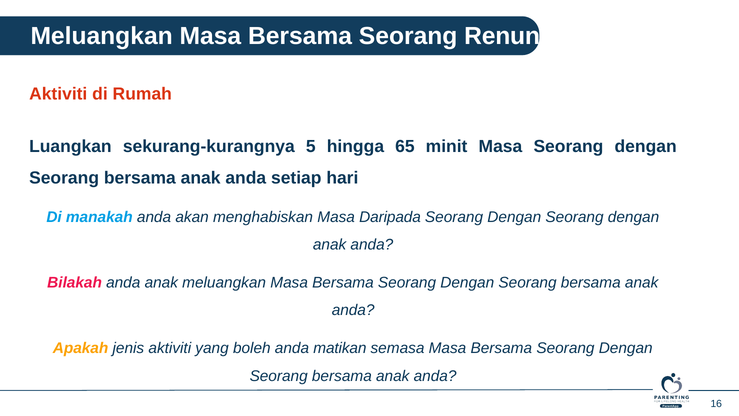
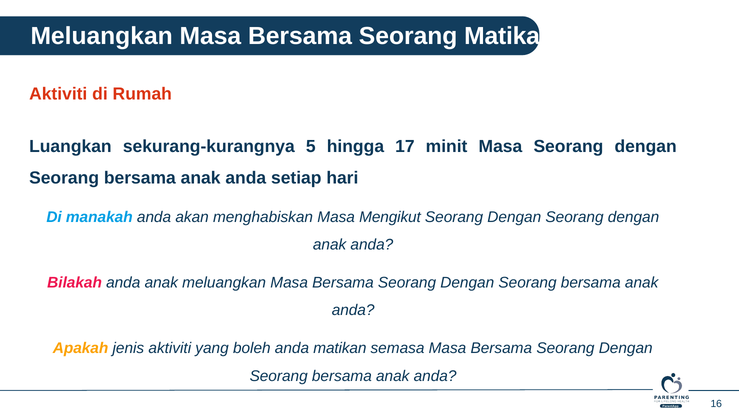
Seorang Renung: Renung -> Matikan
65: 65 -> 17
Daripada: Daripada -> Mengikut
